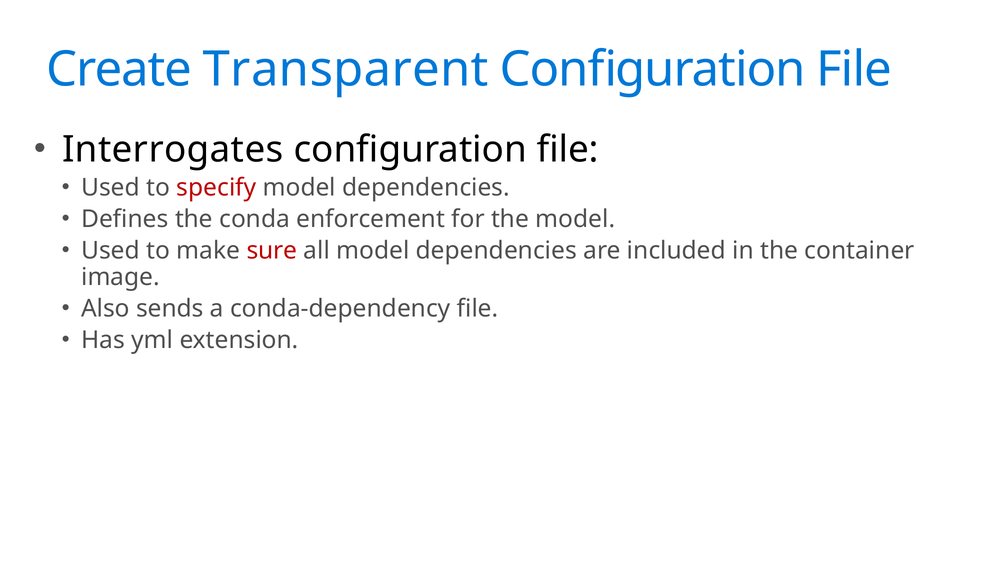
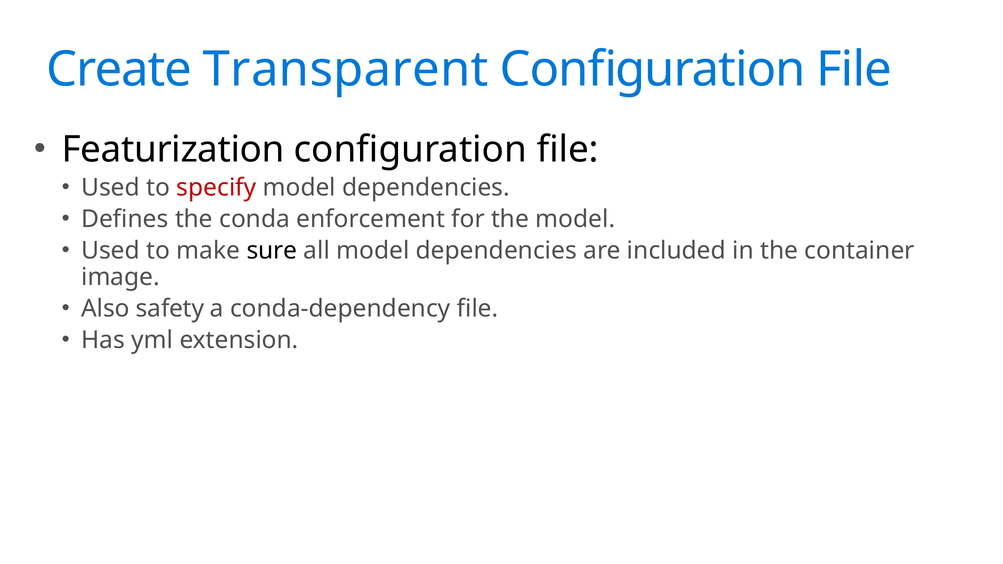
Interrogates: Interrogates -> Featurization
sure colour: red -> black
sends: sends -> safety
